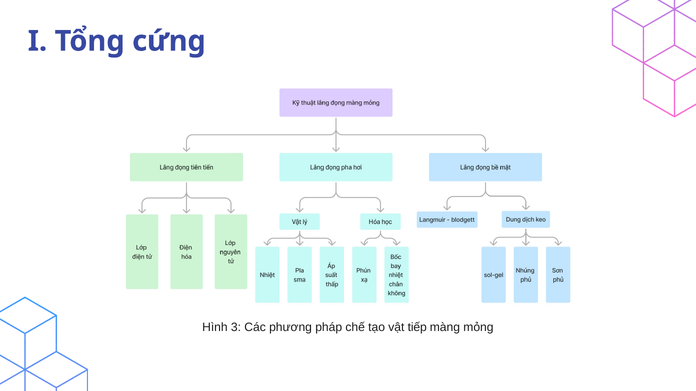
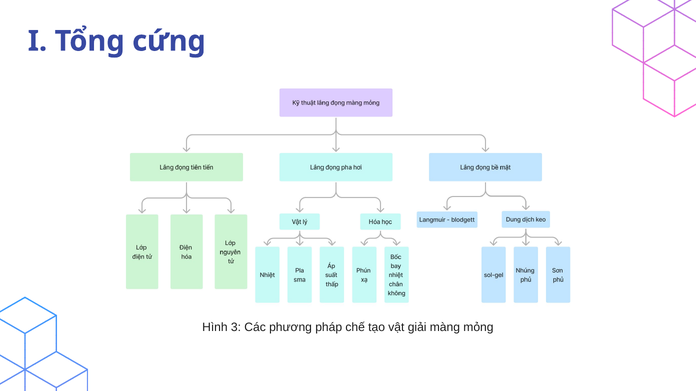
tiếp: tiếp -> giải
